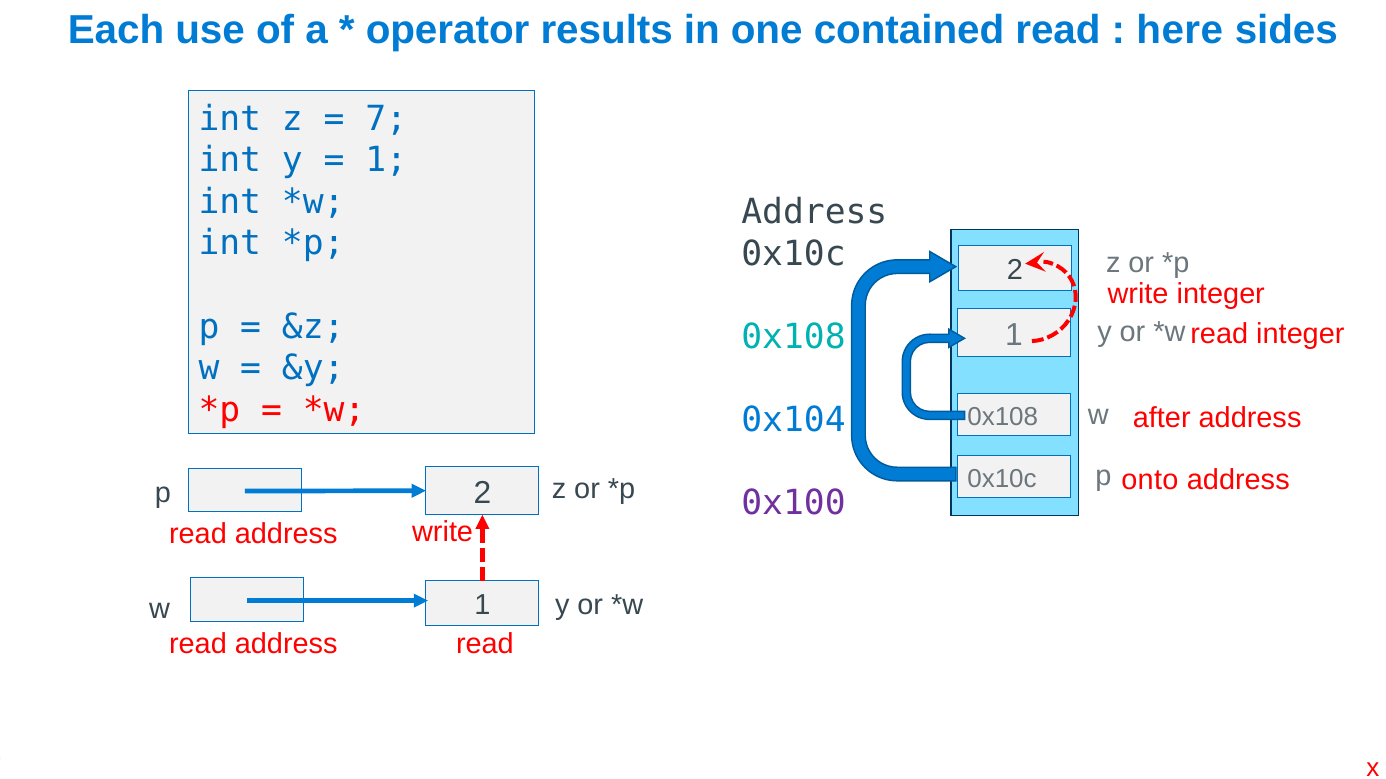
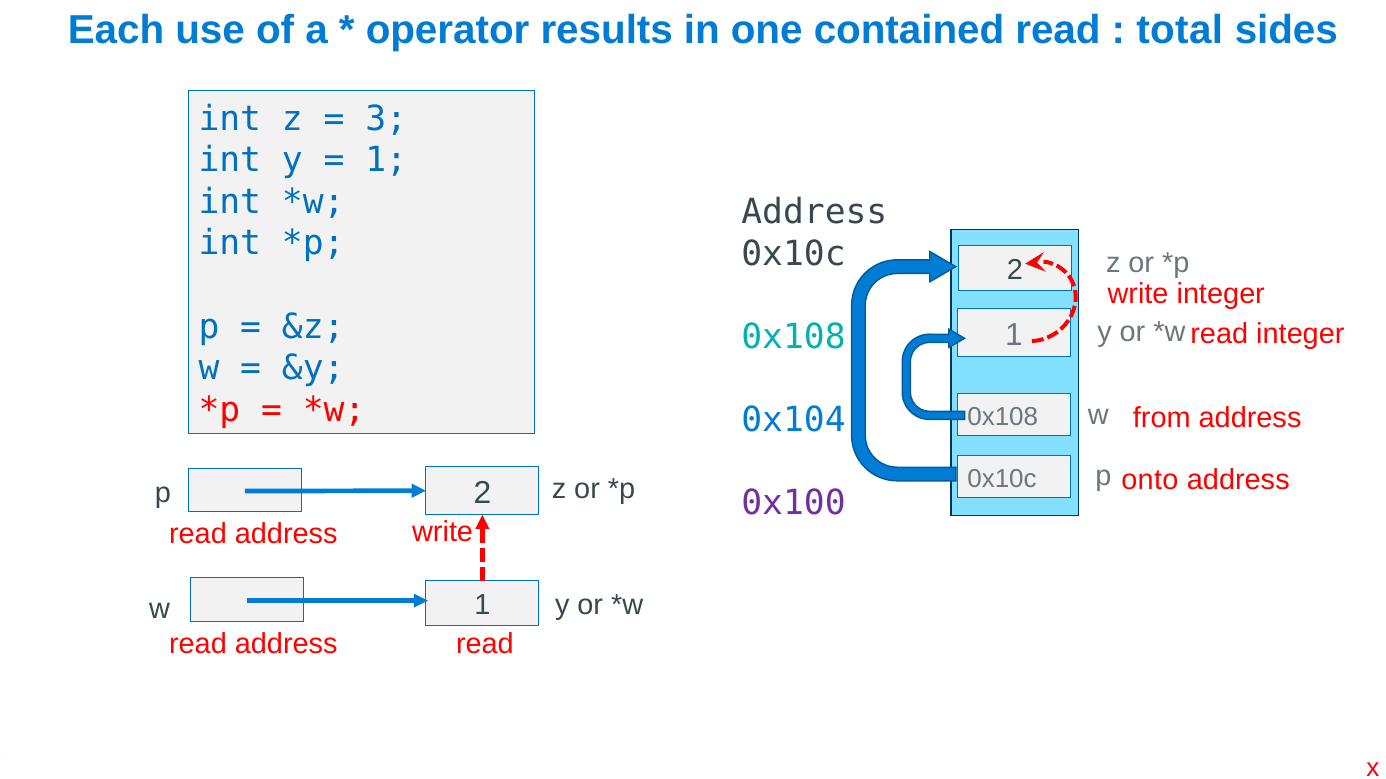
here: here -> total
7: 7 -> 3
after: after -> from
